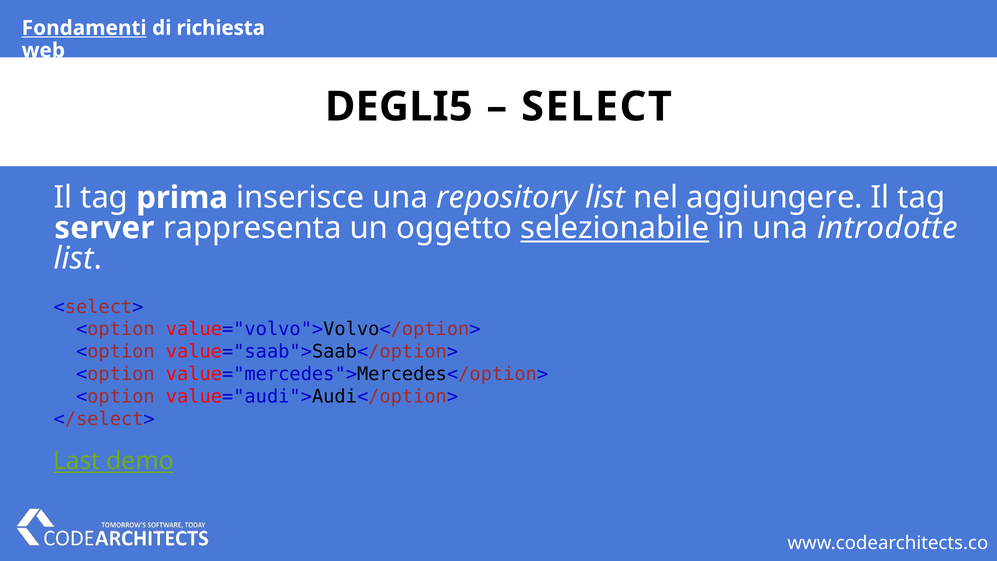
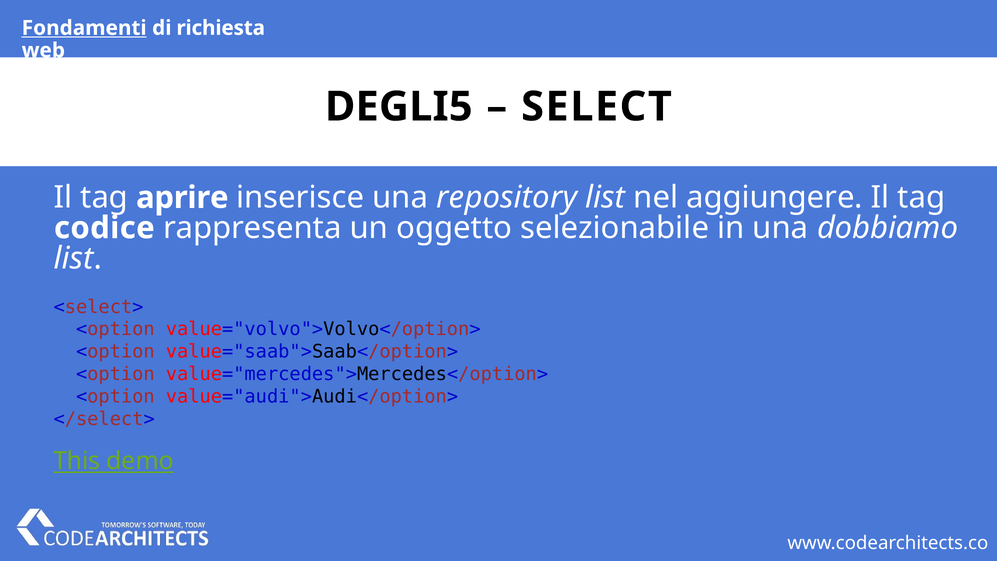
prima: prima -> aprire
server: server -> codice
selezionabile underline: present -> none
introdotte: introdotte -> dobbiamo
Last: Last -> This
